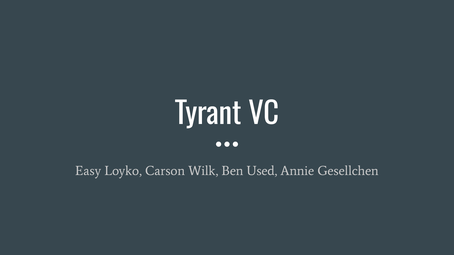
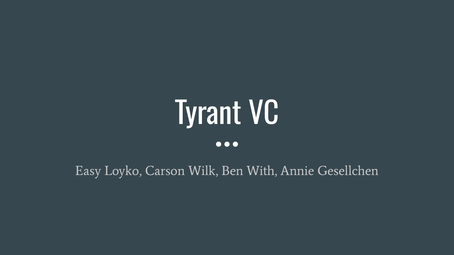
Used: Used -> With
